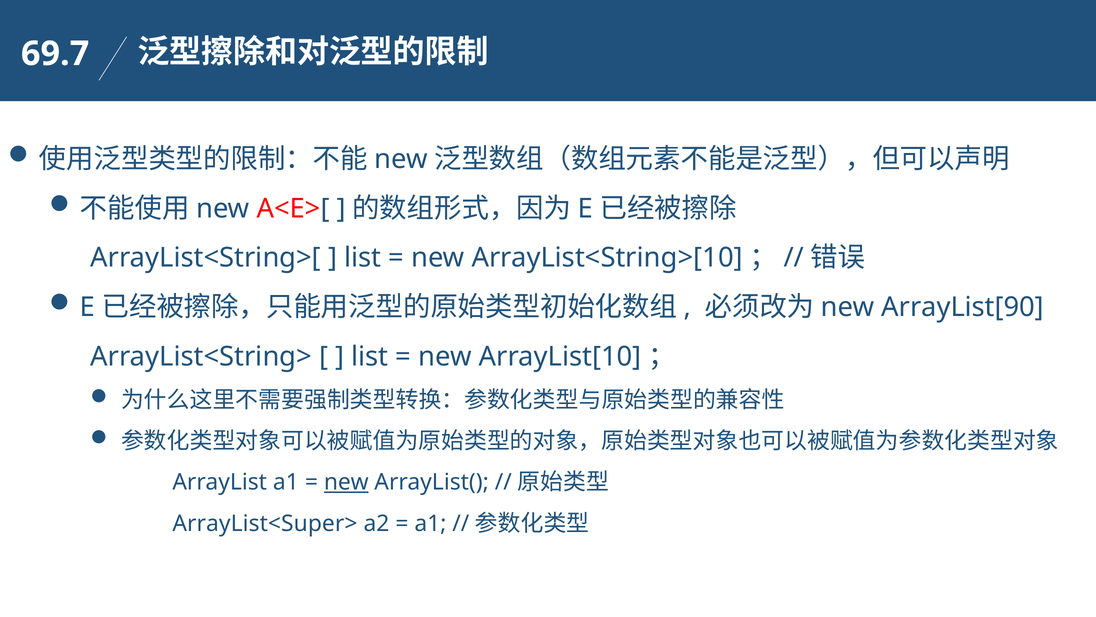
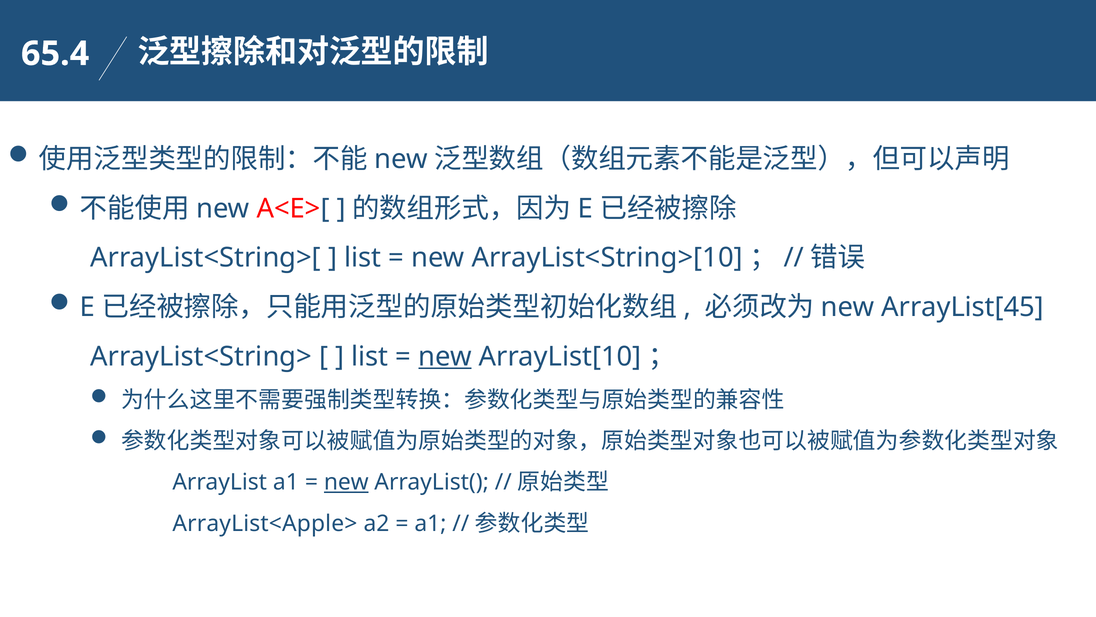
69.7: 69.7 -> 65.4
ArrayList[90: ArrayList[90 -> ArrayList[45
new at (445, 356) underline: none -> present
ArrayList<Super>: ArrayList<Super> -> ArrayList<Apple>
